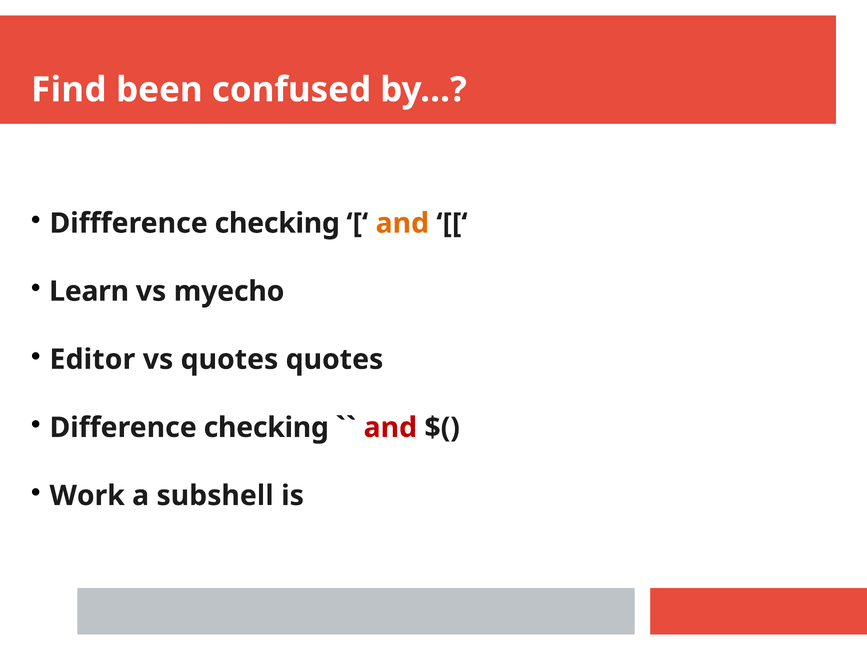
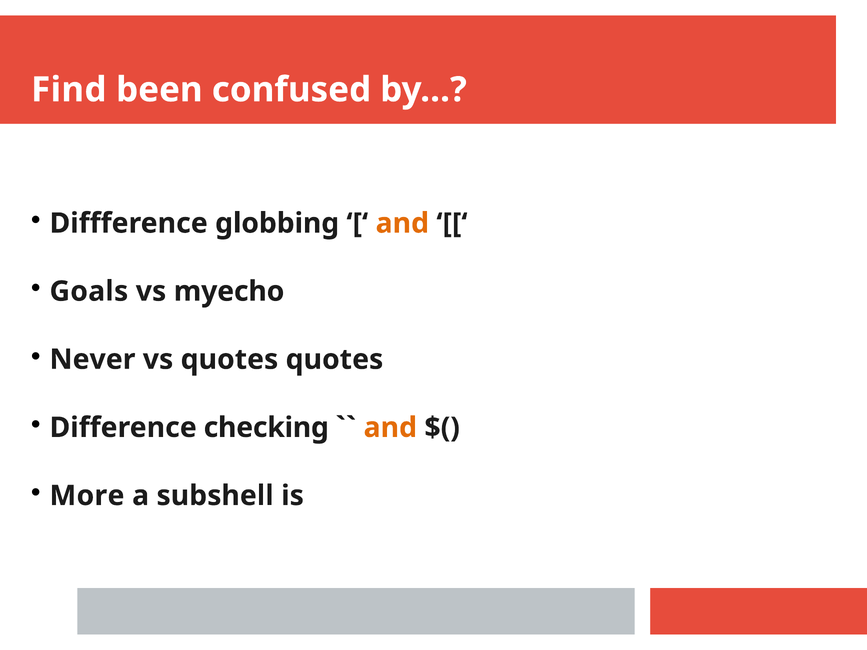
Diffference checking: checking -> globbing
Learn: Learn -> Goals
Editor: Editor -> Never
and at (390, 428) colour: red -> orange
Work: Work -> More
